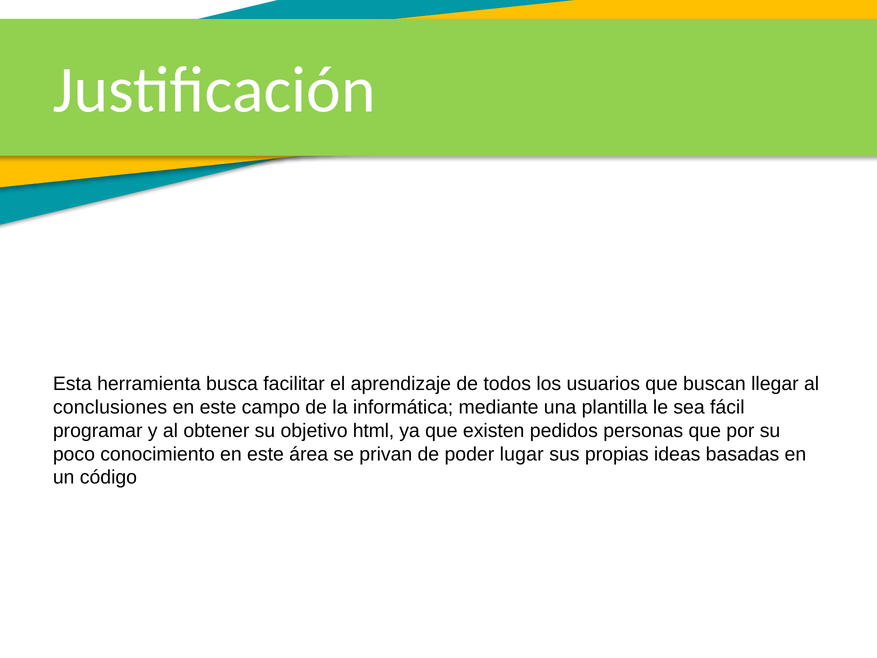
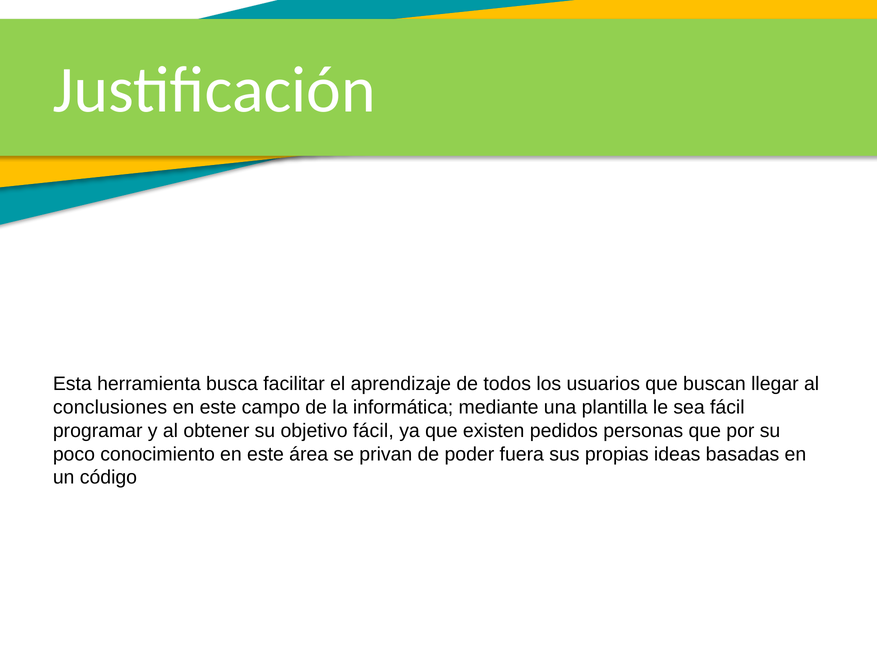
objetivo html: html -> fácil
lugar: lugar -> fuera
